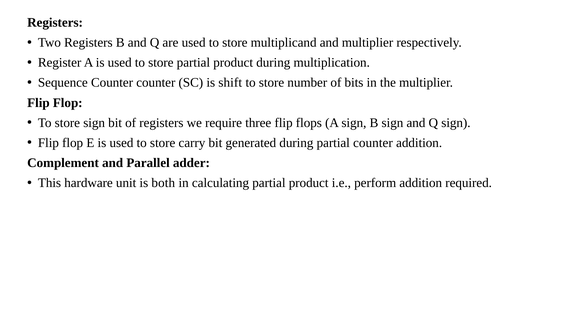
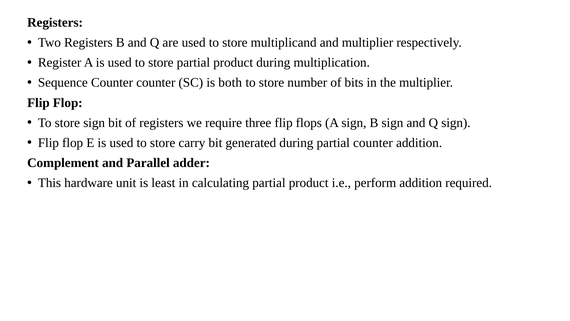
shift: shift -> both
both: both -> least
